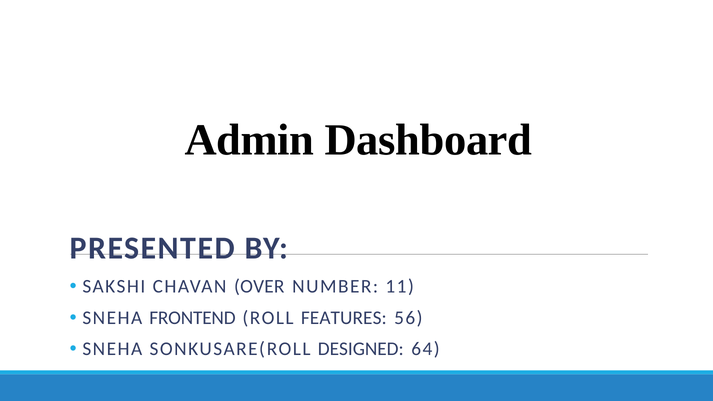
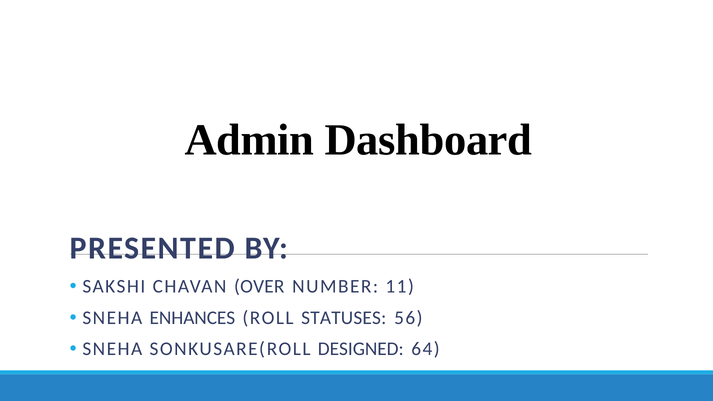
FRONTEND: FRONTEND -> ENHANCES
FEATURES: FEATURES -> STATUSES
